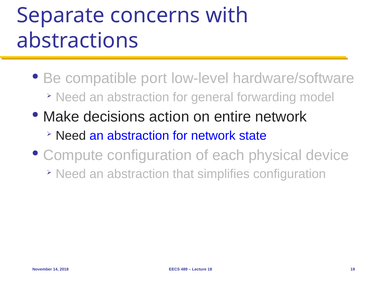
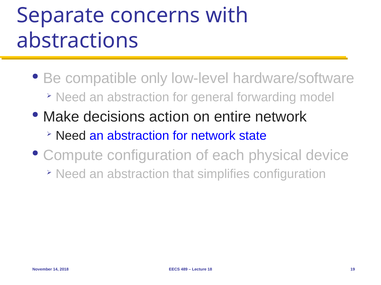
port: port -> only
